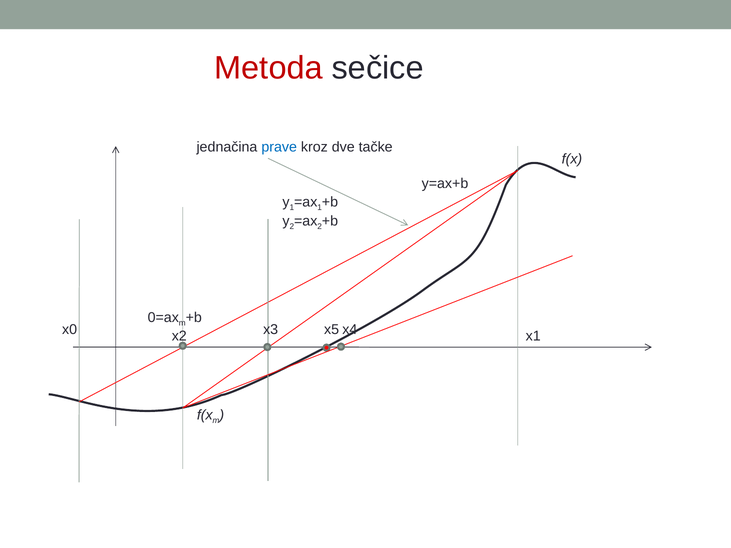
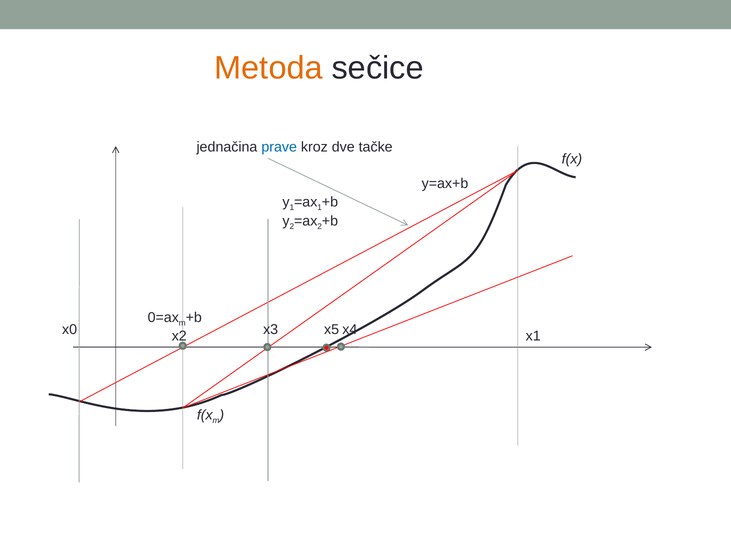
Metoda colour: red -> orange
